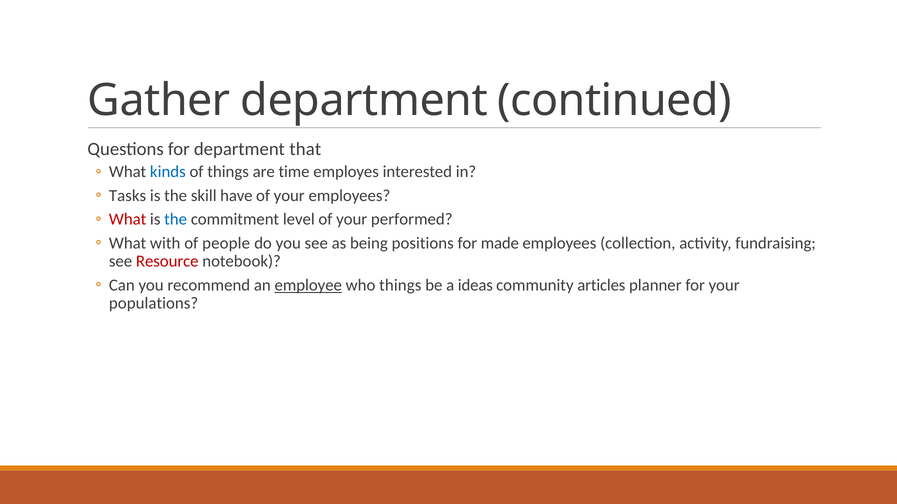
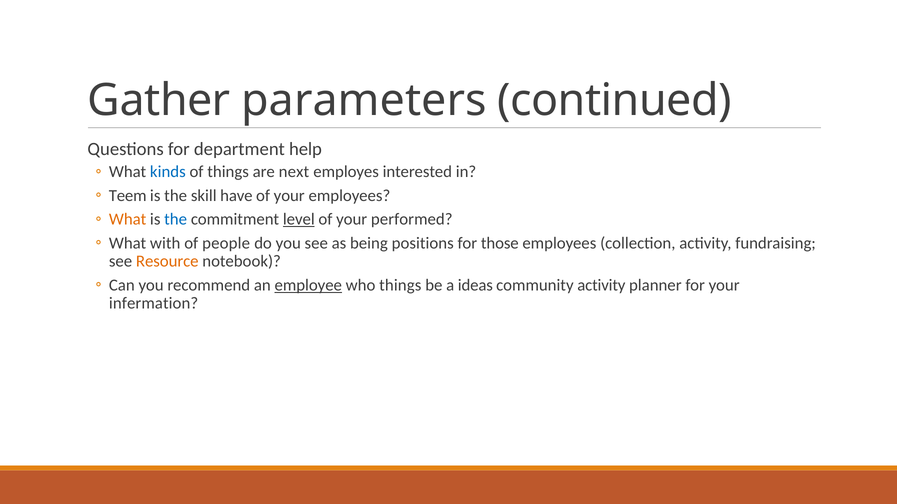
Gather department: department -> parameters
that: that -> help
time: time -> next
Tasks: Tasks -> Teem
What at (128, 220) colour: red -> orange
level underline: none -> present
made: made -> those
Resource colour: red -> orange
community articles: articles -> activity
populations: populations -> infermation
